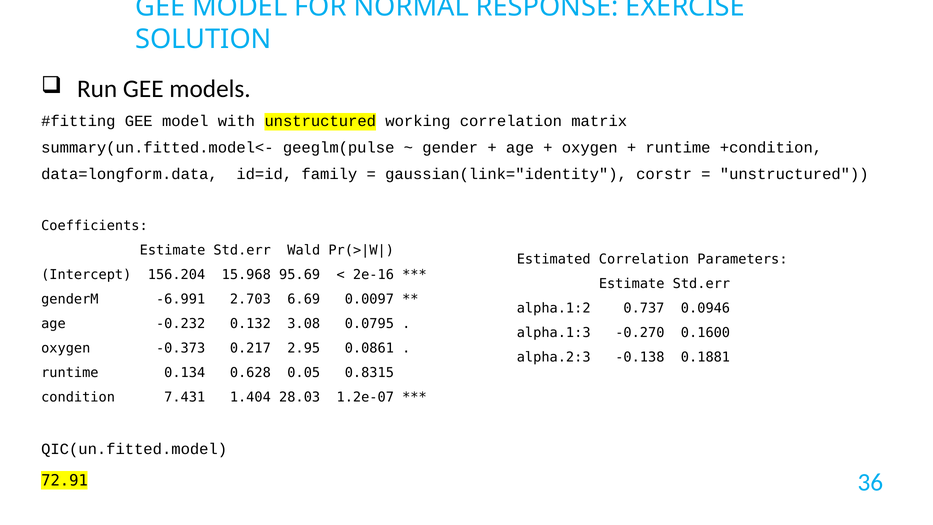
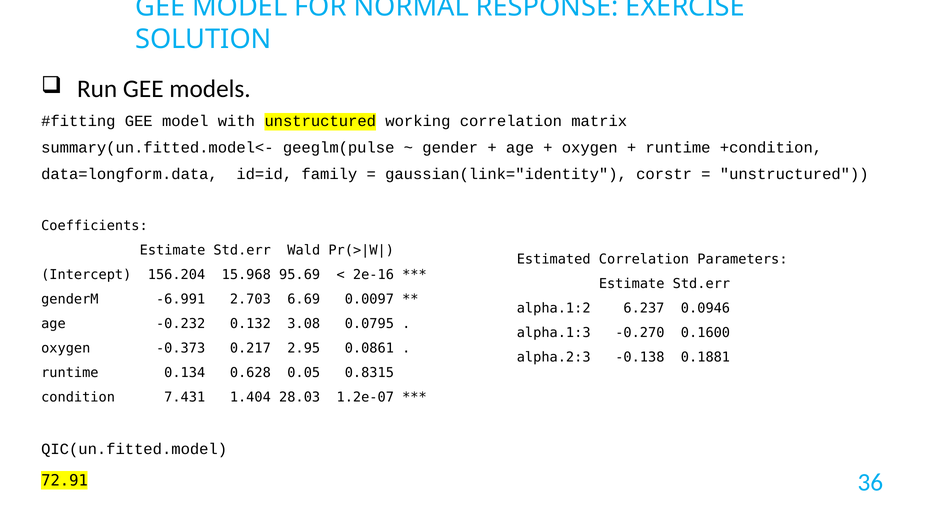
0.737: 0.737 -> 6.237
